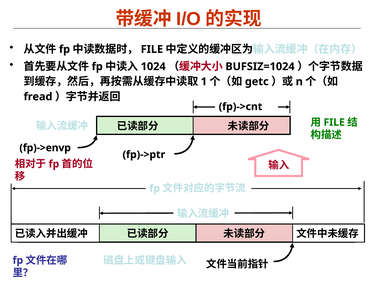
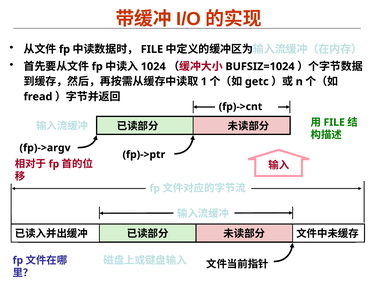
fp)->envp: fp)->envp -> fp)->argv
